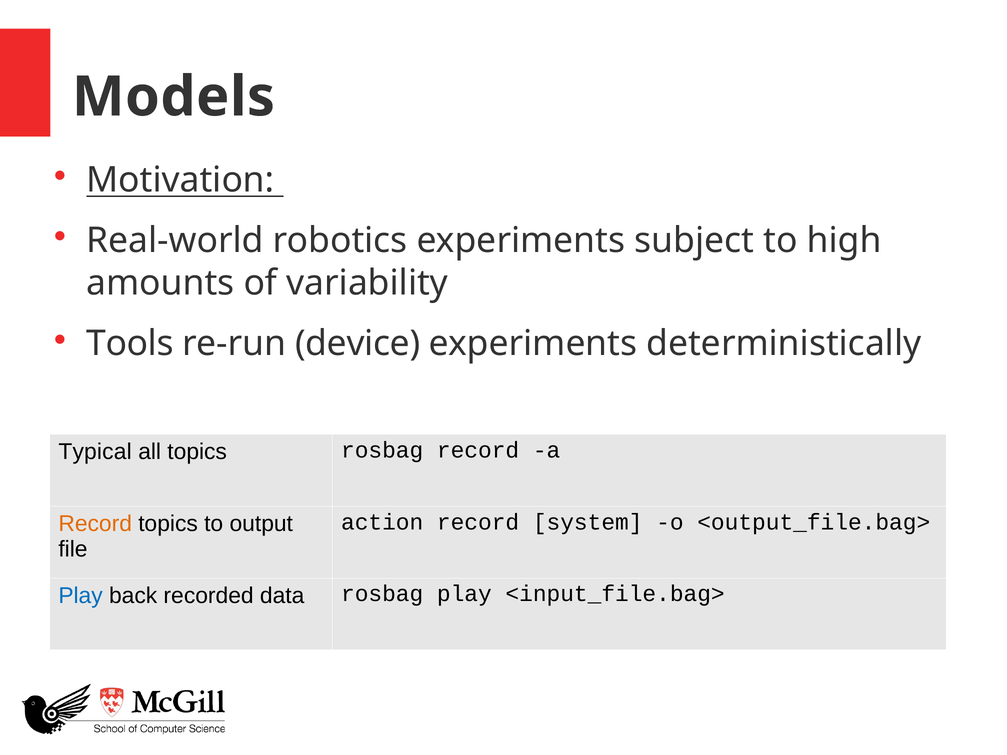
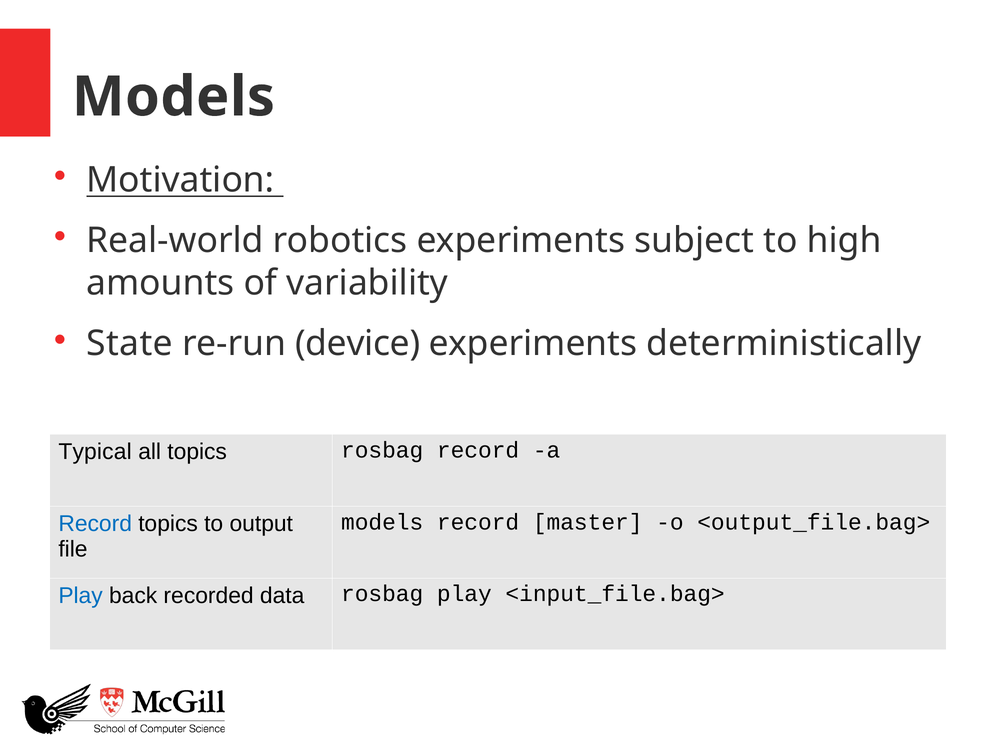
Tools: Tools -> State
Record at (95, 524) colour: orange -> blue
action at (382, 522): action -> models
system: system -> master
